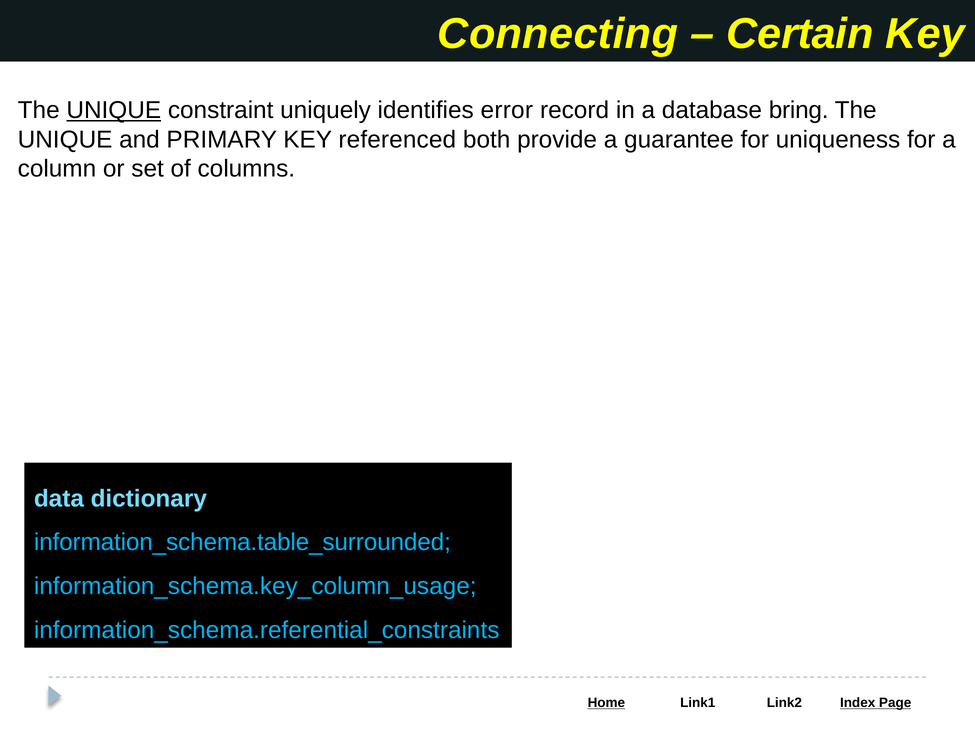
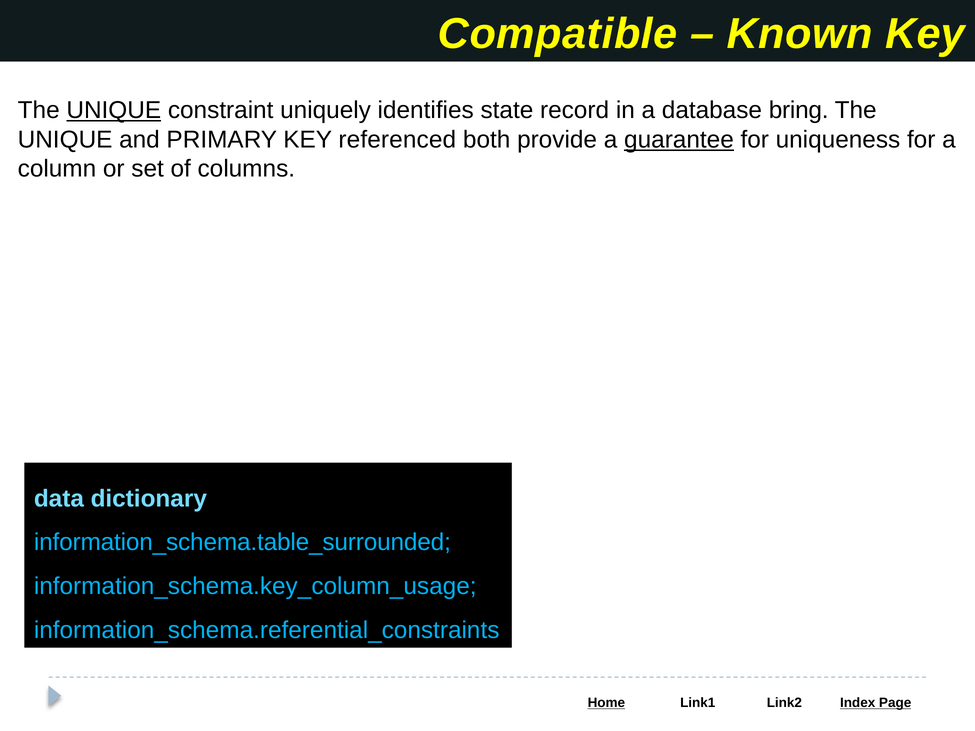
Connecting: Connecting -> Compatible
Certain: Certain -> Known
error: error -> state
guarantee underline: none -> present
